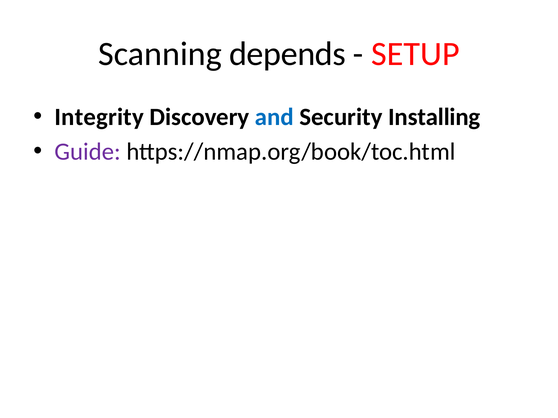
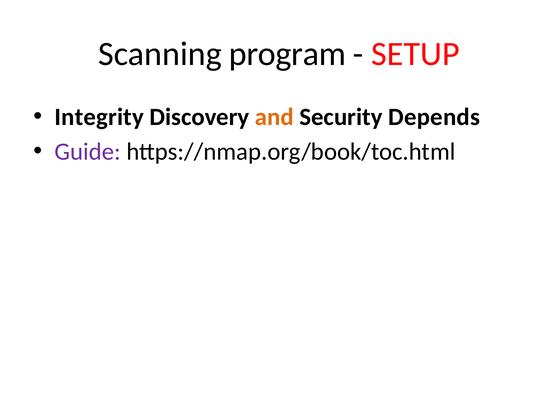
depends: depends -> program
and colour: blue -> orange
Installing: Installing -> Depends
